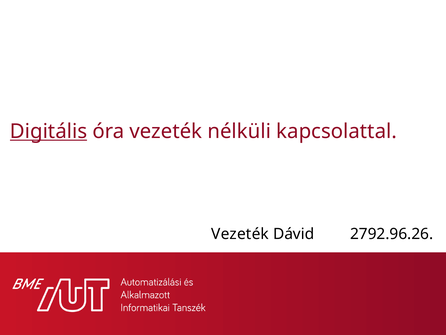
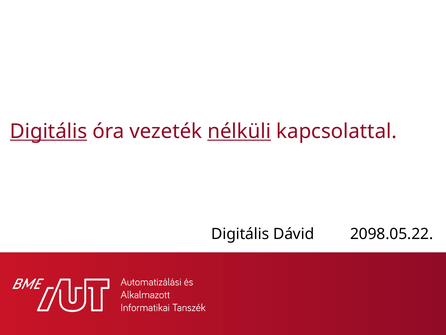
nélküli underline: none -> present
Vezeték at (240, 234): Vezeték -> Digitális
2792.96.26: 2792.96.26 -> 2098.05.22
